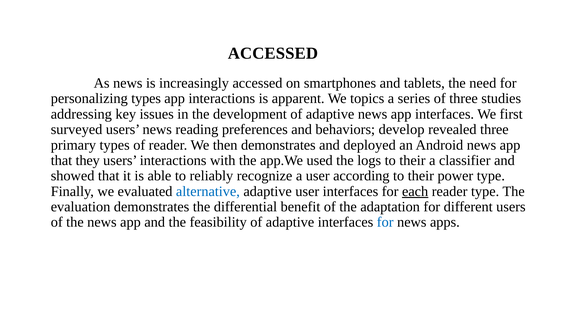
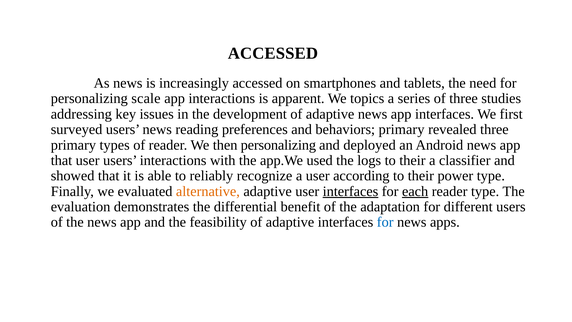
personalizing types: types -> scale
behaviors develop: develop -> primary
then demonstrates: demonstrates -> personalizing
that they: they -> user
alternative colour: blue -> orange
interfaces at (351, 191) underline: none -> present
